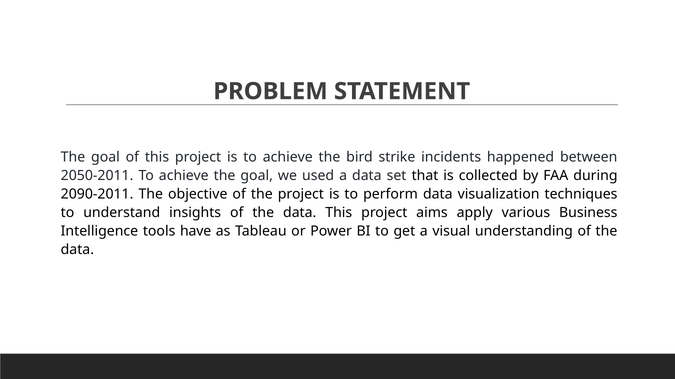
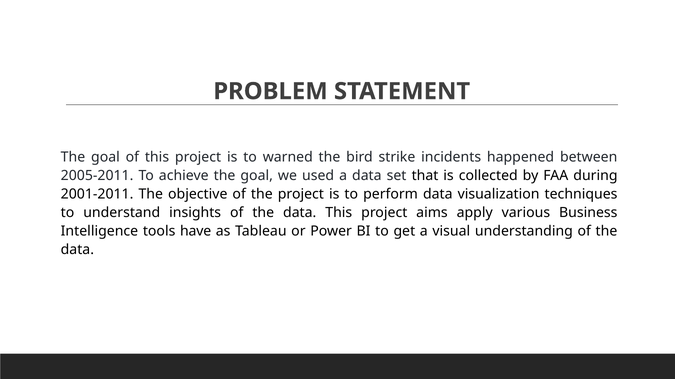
is to achieve: achieve -> warned
2050-2011: 2050-2011 -> 2005-2011
2090-2011: 2090-2011 -> 2001-2011
